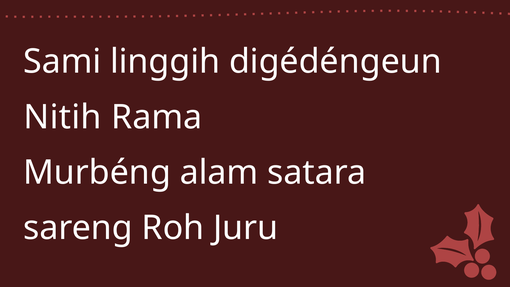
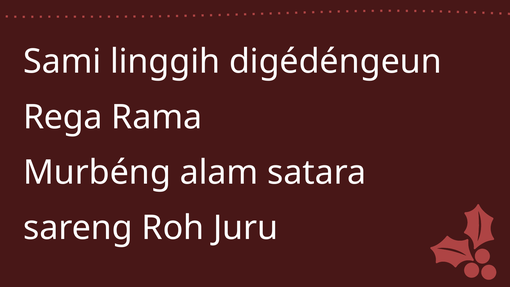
Nitih: Nitih -> Rega
